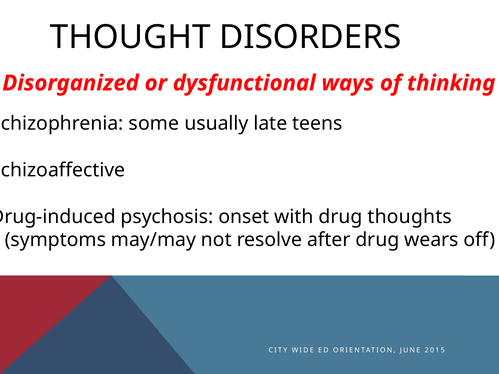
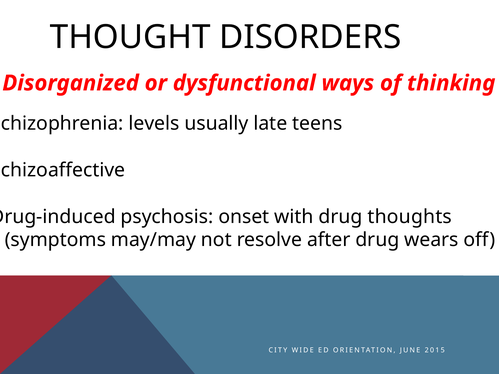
some: some -> levels
